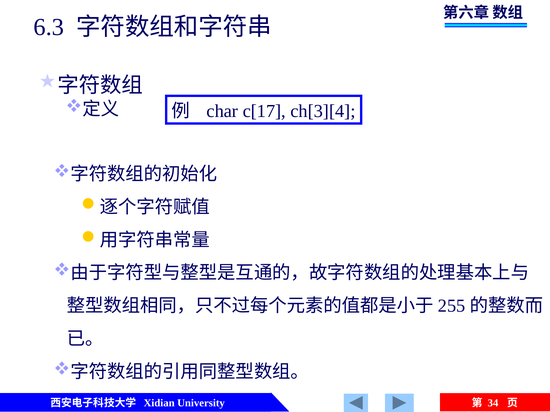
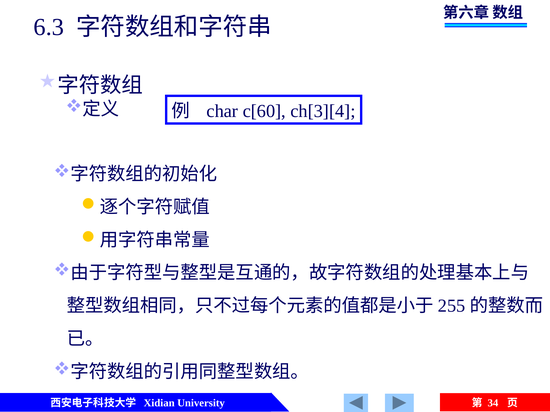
c[17: c[17 -> c[60
